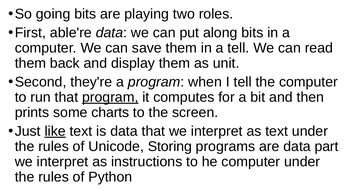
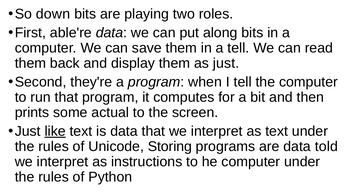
going: going -> down
as unit: unit -> just
program at (110, 97) underline: present -> none
charts: charts -> actual
part: part -> told
